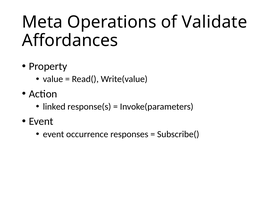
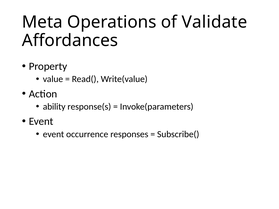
linked: linked -> ability
